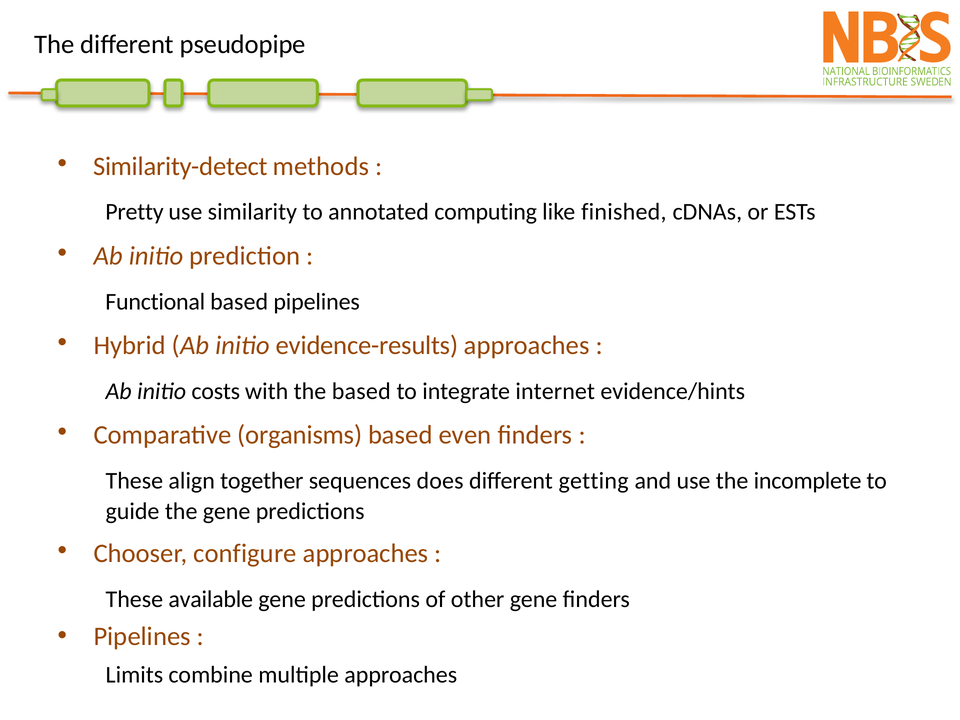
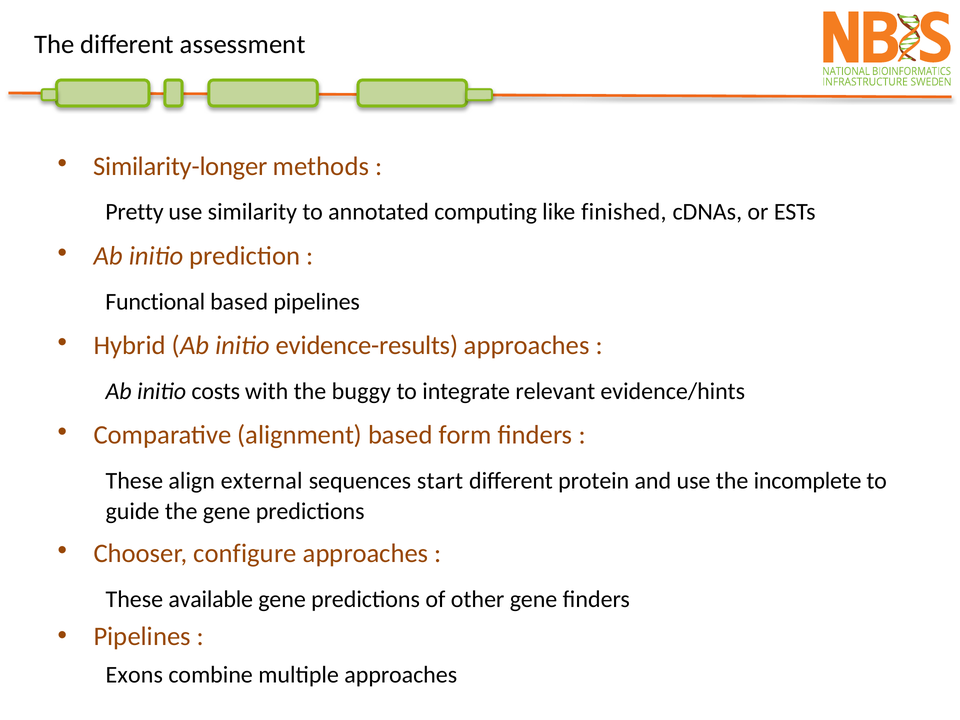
pseudopipe: pseudopipe -> assessment
Similarity-detect: Similarity-detect -> Similarity-longer
the based: based -> buggy
internet: internet -> relevant
organisms: organisms -> alignment
even: even -> form
together: together -> external
does: does -> start
getting: getting -> protein
Limits: Limits -> Exons
